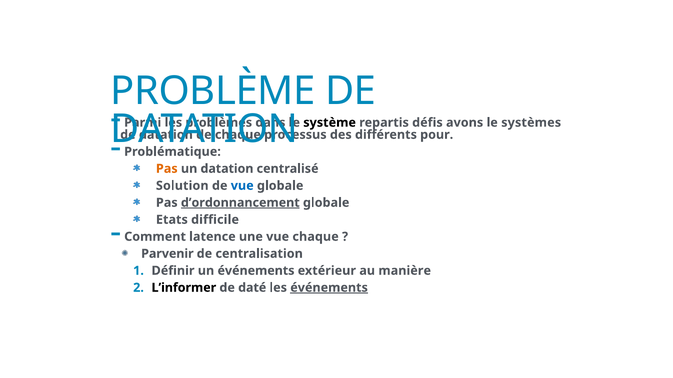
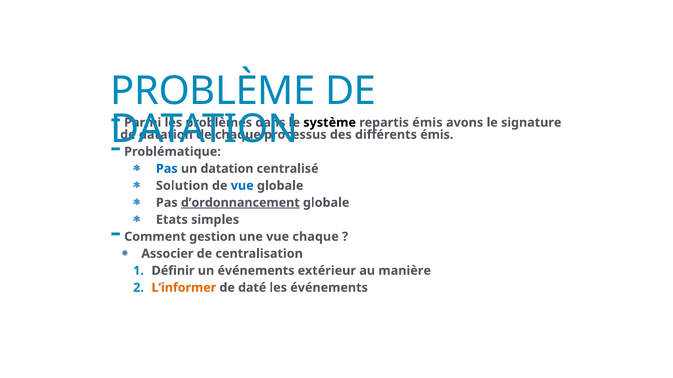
repartis défis: défis -> émis
systèmes: systèmes -> signature
différents pour: pour -> émis
Pas at (167, 169) colour: orange -> blue
difficile: difficile -> simples
latence: latence -> gestion
Parvenir: Parvenir -> Associer
L’informer colour: black -> orange
événements at (329, 288) underline: present -> none
